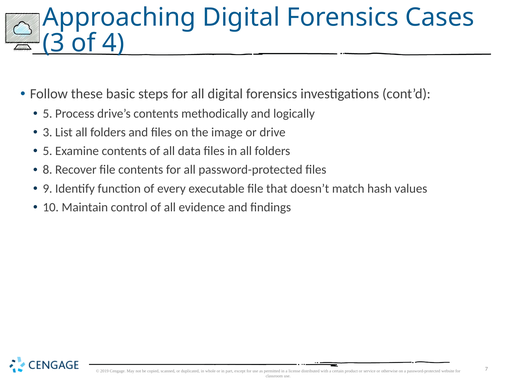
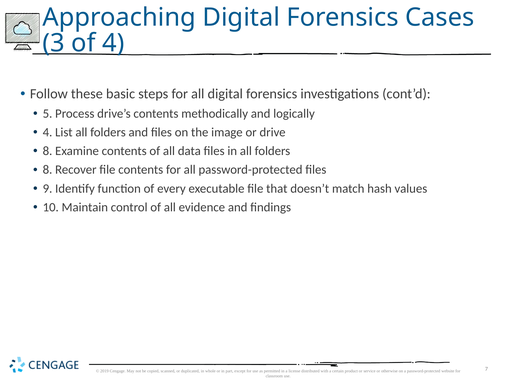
3 at (47, 132): 3 -> 4
5 at (47, 151): 5 -> 8
